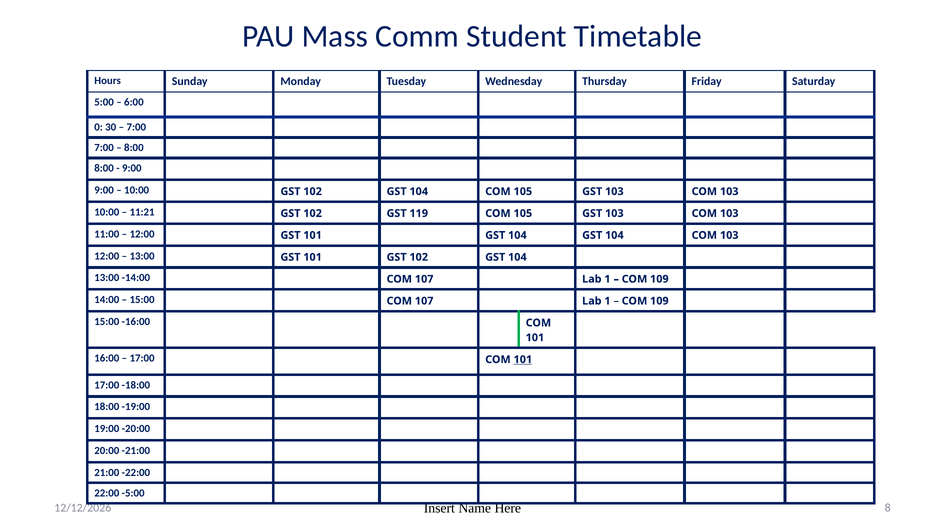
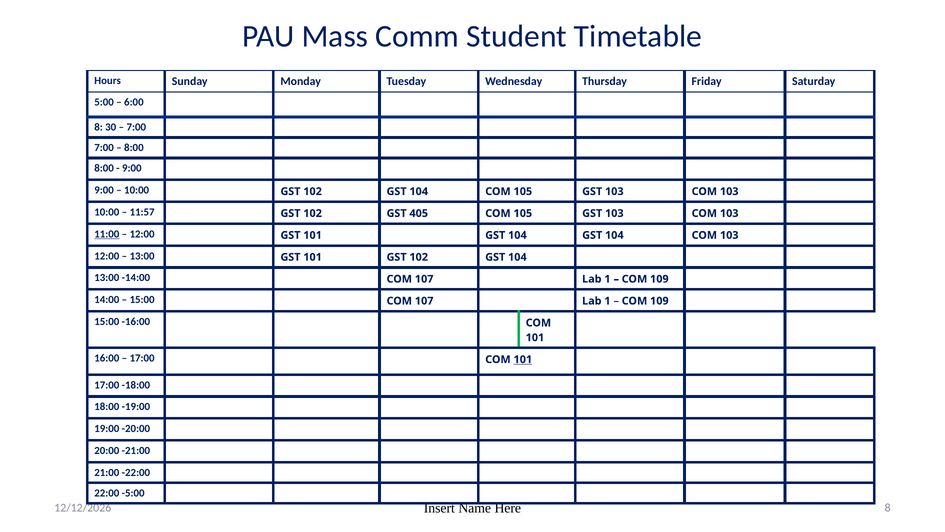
0 at (99, 127): 0 -> 8
11:21: 11:21 -> 11:57
119: 119 -> 405
11:00 underline: none -> present
